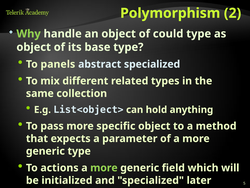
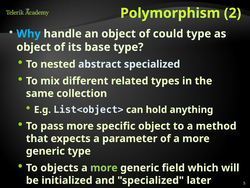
Why colour: light green -> light blue
panels: panels -> nested
actions: actions -> objects
